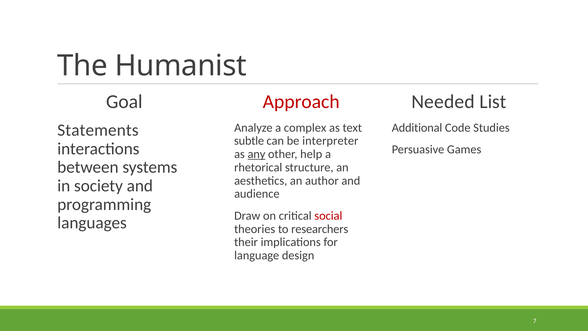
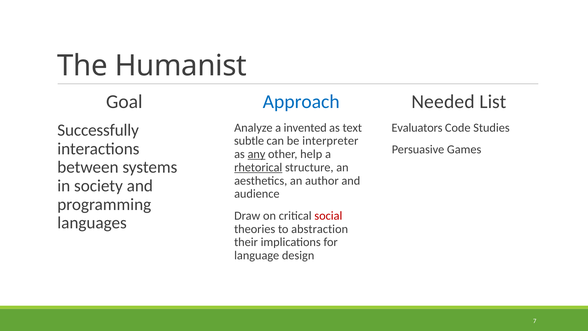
Approach colour: red -> blue
complex: complex -> invented
Additional: Additional -> Evaluators
Statements: Statements -> Successfully
rhetorical underline: none -> present
researchers: researchers -> abstraction
